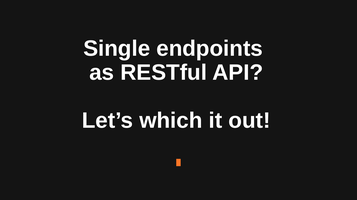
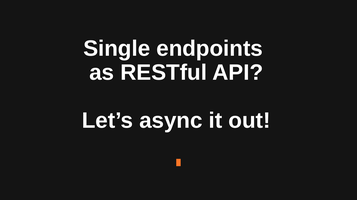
which: which -> async
